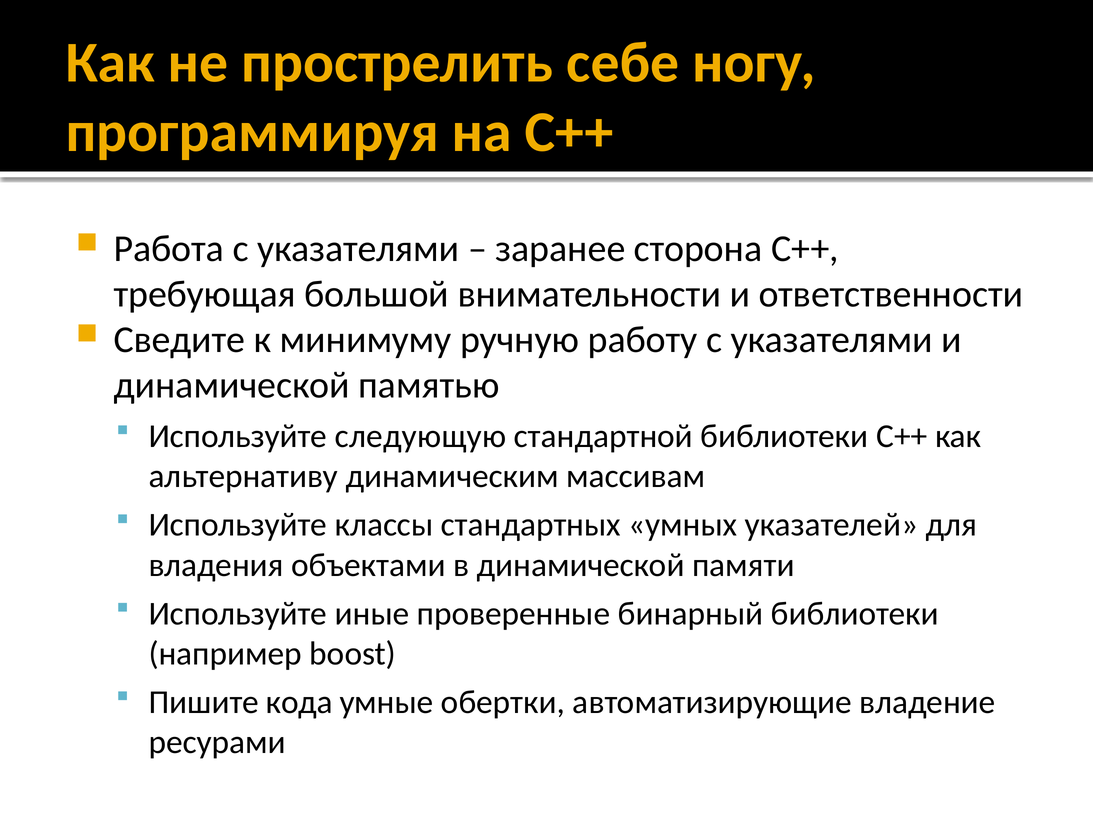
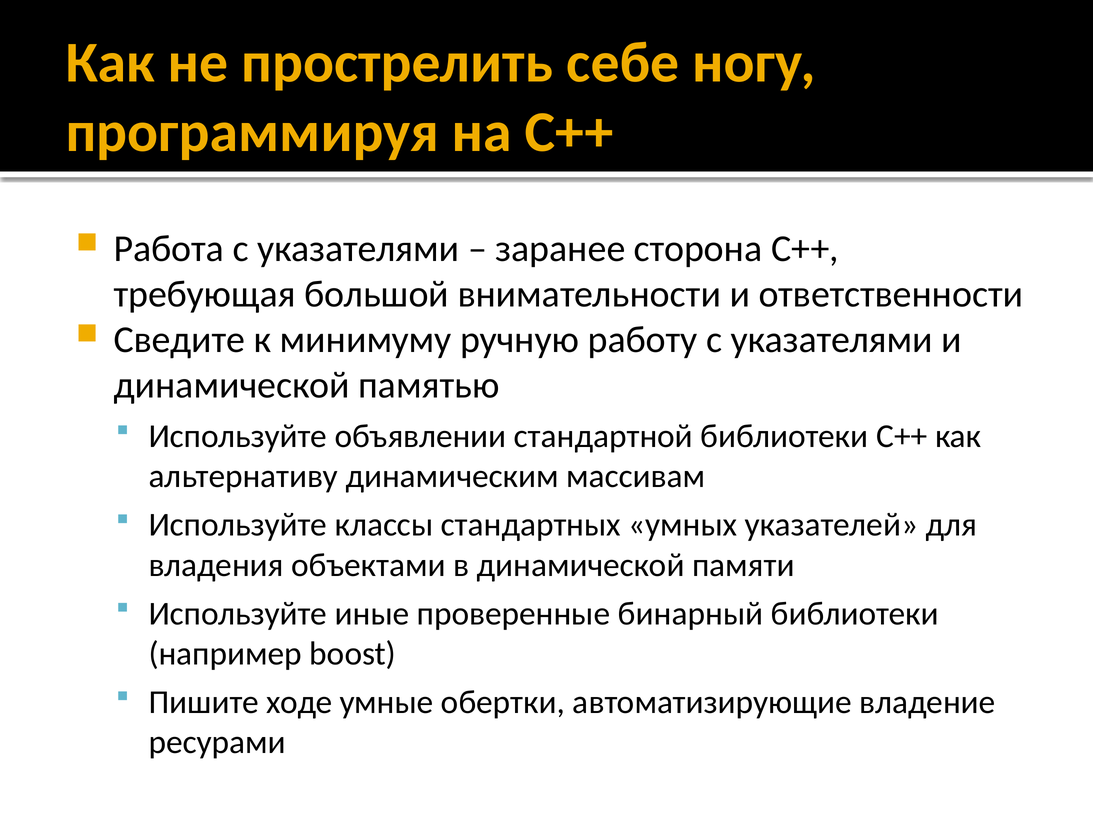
следующую: следующую -> объявлении
кода: кода -> ходе
